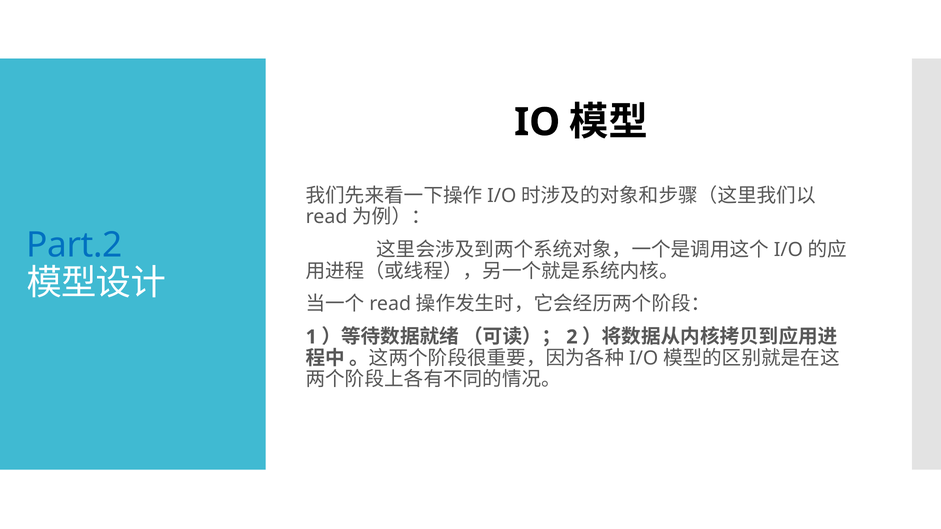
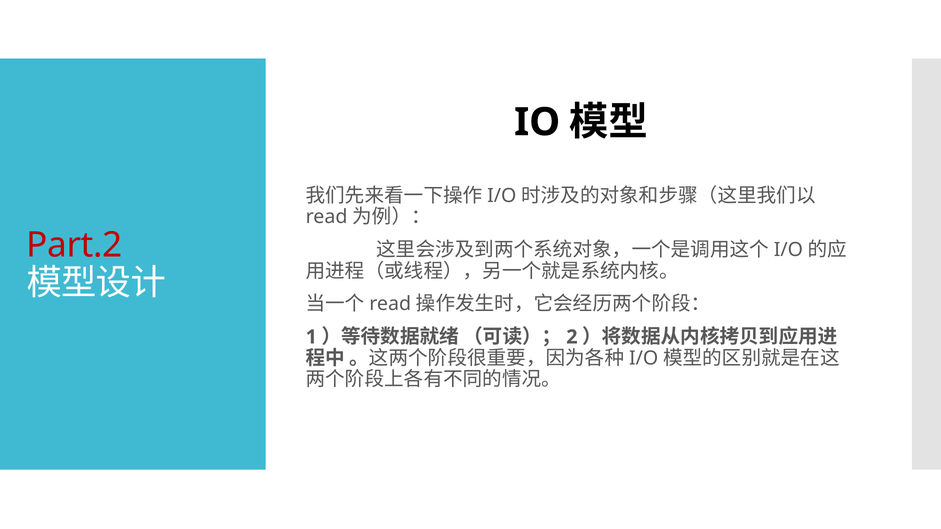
Part.2 colour: blue -> red
